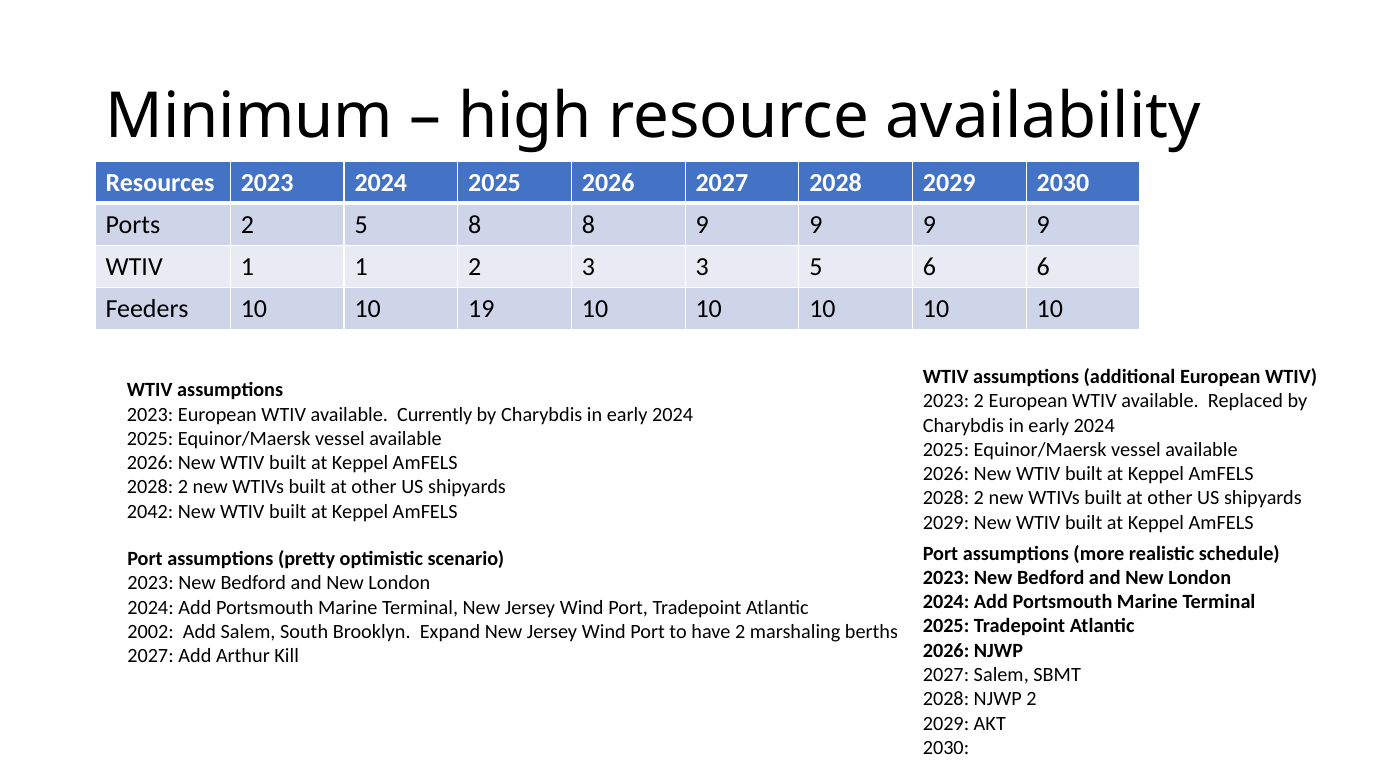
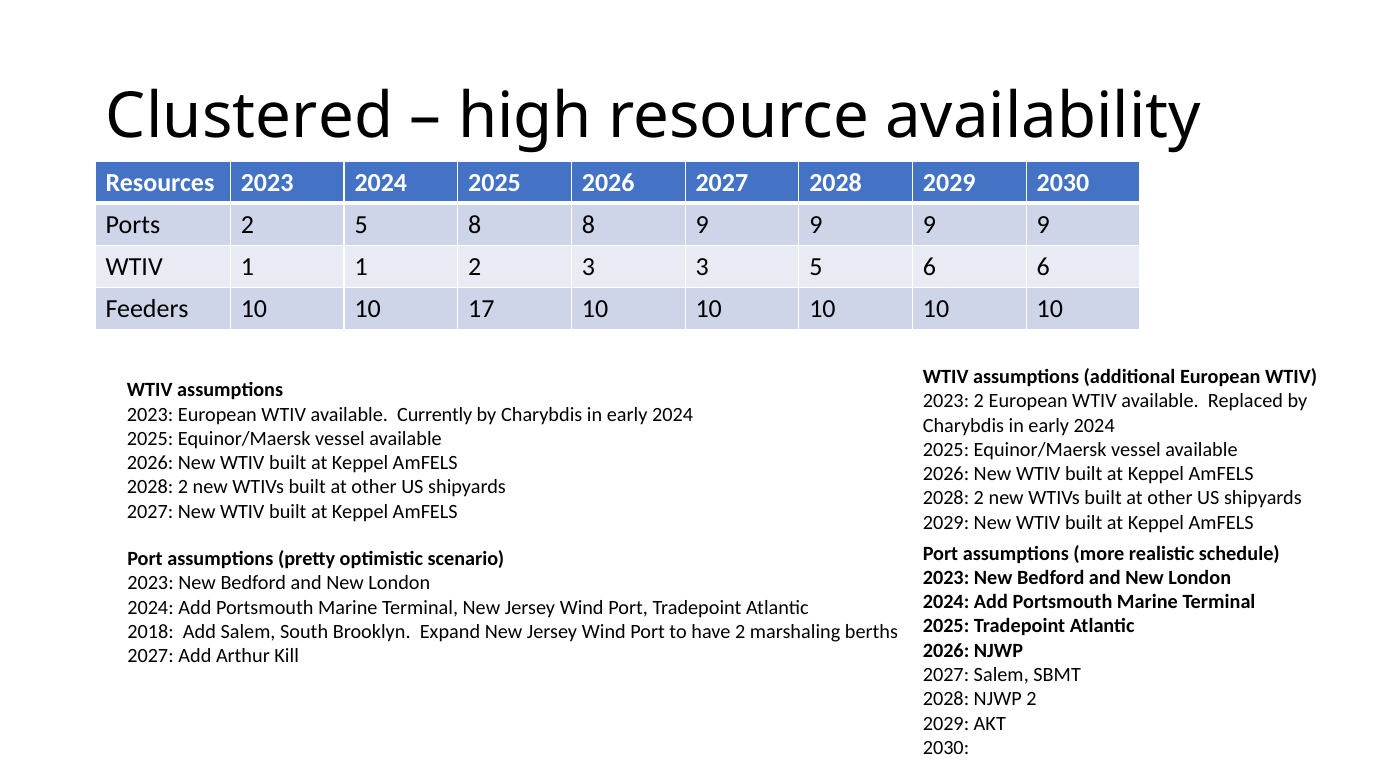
Minimum: Minimum -> Clustered
19: 19 -> 17
2042 at (150, 512): 2042 -> 2027
2002: 2002 -> 2018
